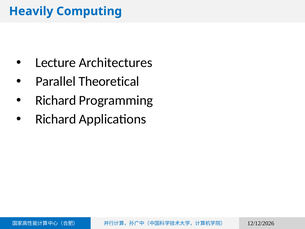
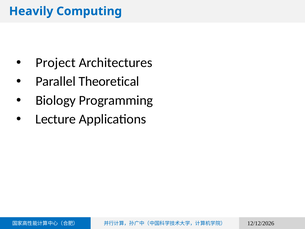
Lecture: Lecture -> Project
Richard at (56, 100): Richard -> Biology
Richard at (56, 119): Richard -> Lecture
